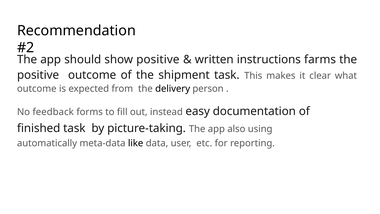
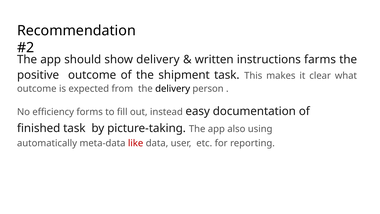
show positive: positive -> delivery
feedback: feedback -> efficiency
like colour: black -> red
